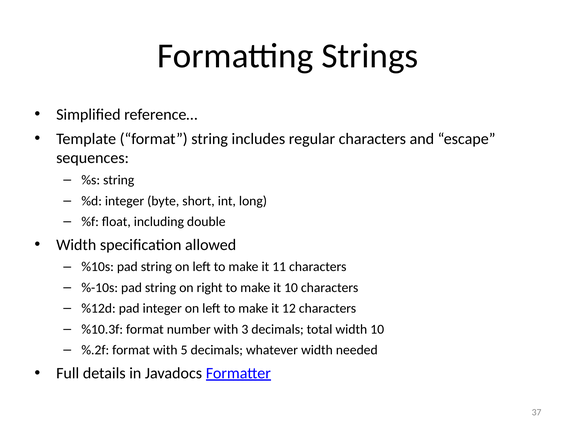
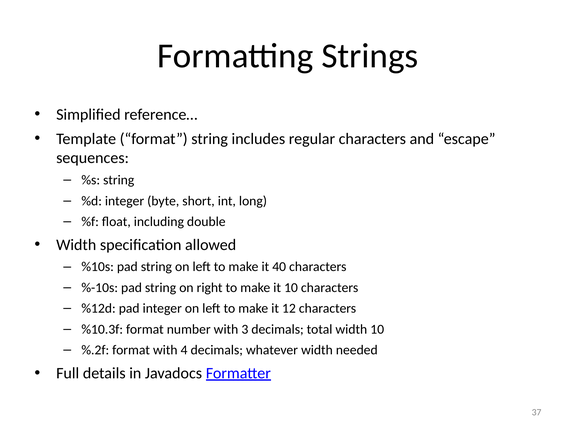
11: 11 -> 40
5: 5 -> 4
